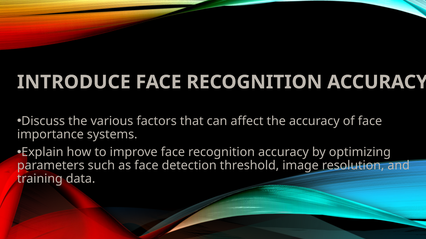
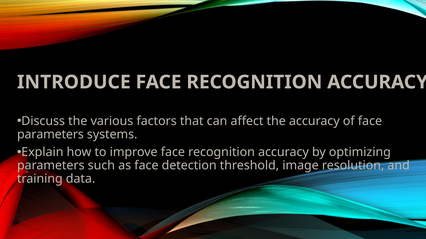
importance at (50, 135): importance -> parameters
